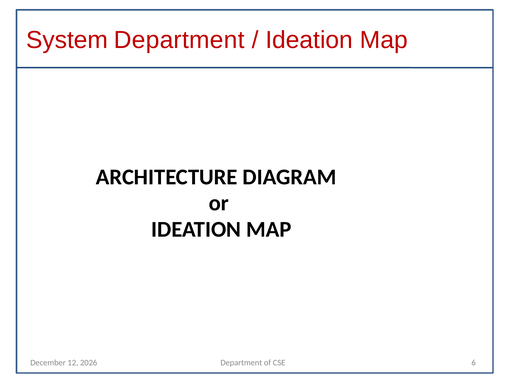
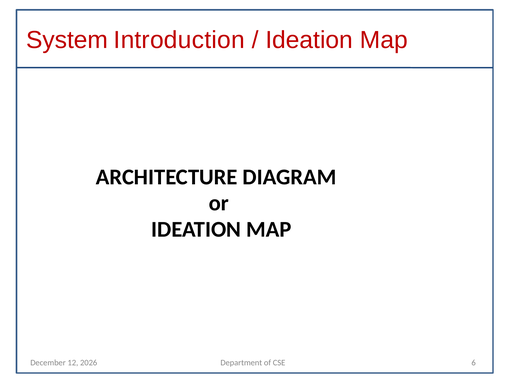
System Department: Department -> Introduction
